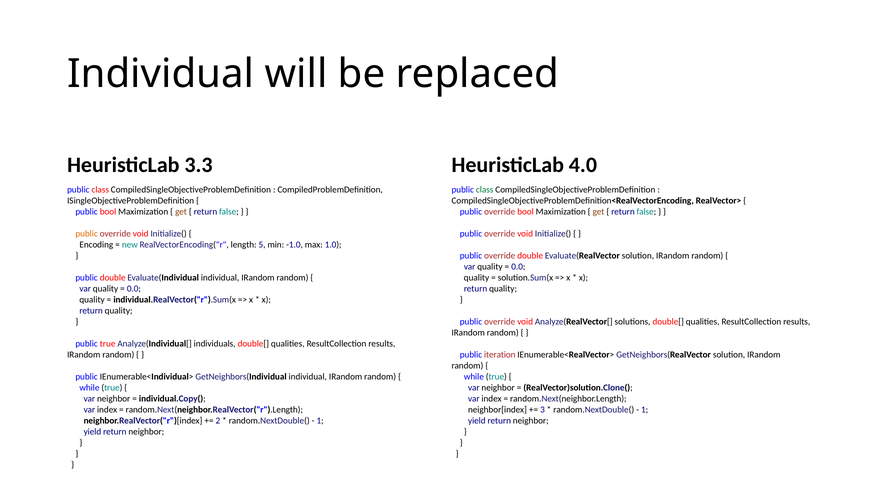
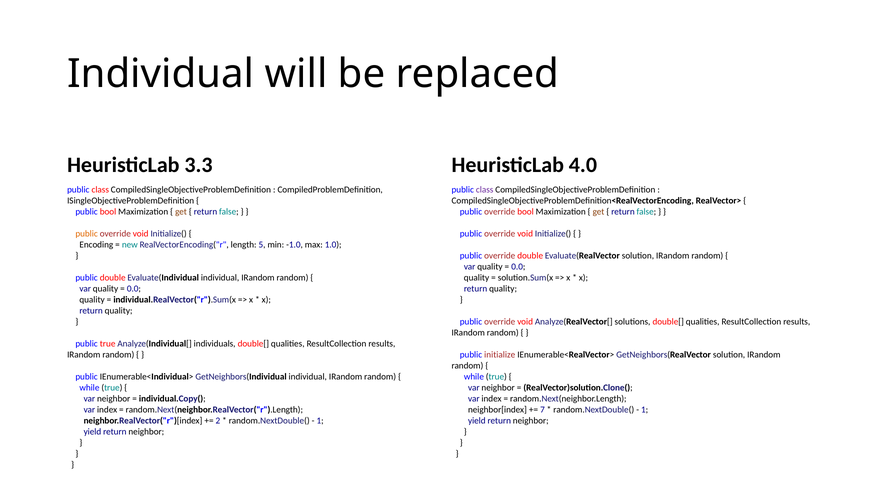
class at (485, 190) colour: green -> purple
iteration: iteration -> initialize
3: 3 -> 7
